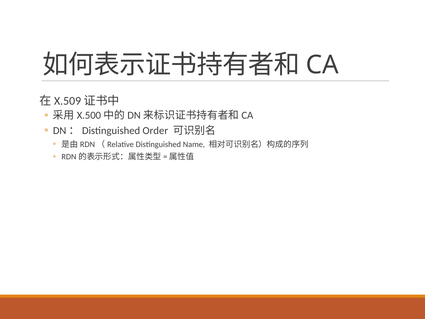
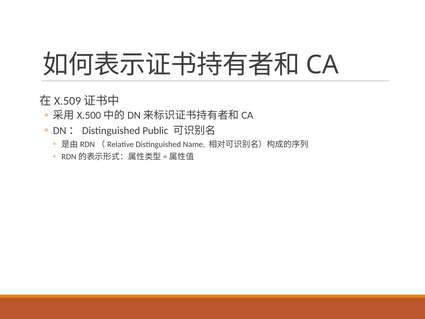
Order: Order -> Public
